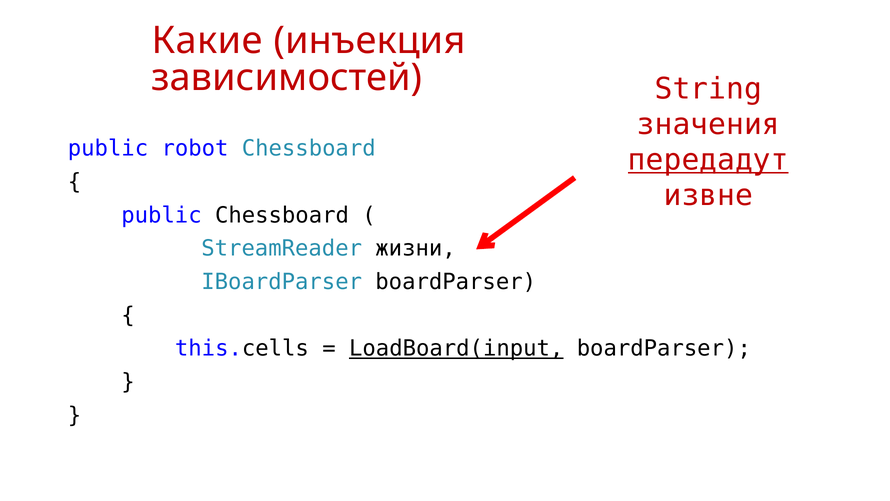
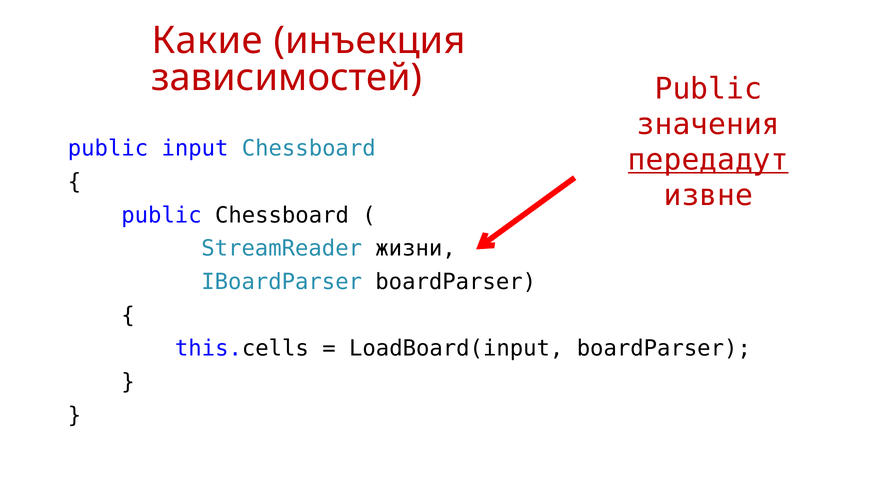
String at (708, 89): String -> Public
robot: robot -> input
LoadBoard(input underline: present -> none
